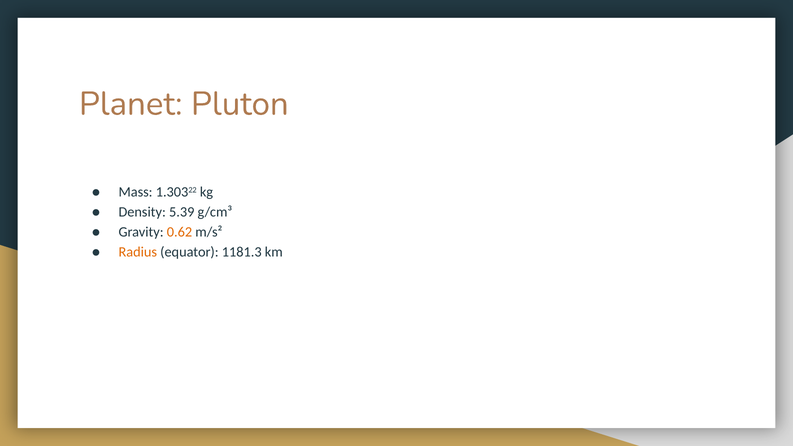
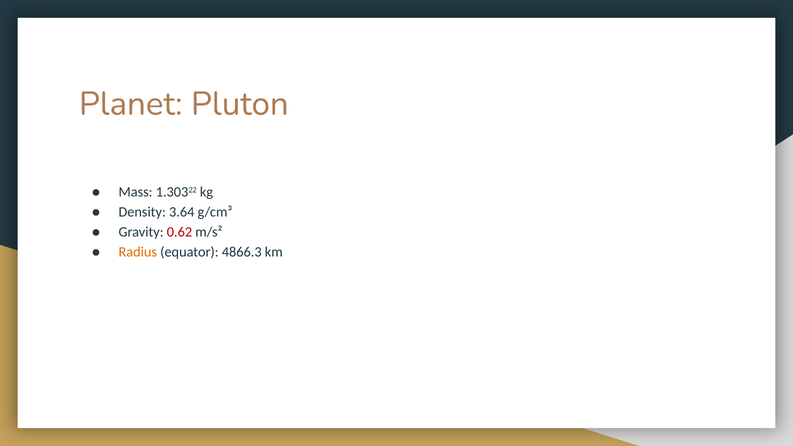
5.39: 5.39 -> 3.64
0.62 colour: orange -> red
1181.3: 1181.3 -> 4866.3
